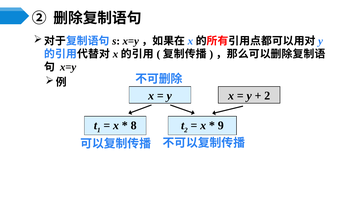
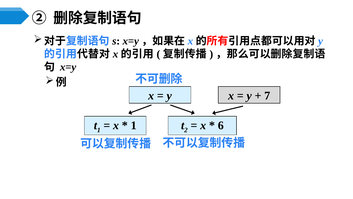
2 at (267, 95): 2 -> 7
8 at (134, 125): 8 -> 1
9: 9 -> 6
